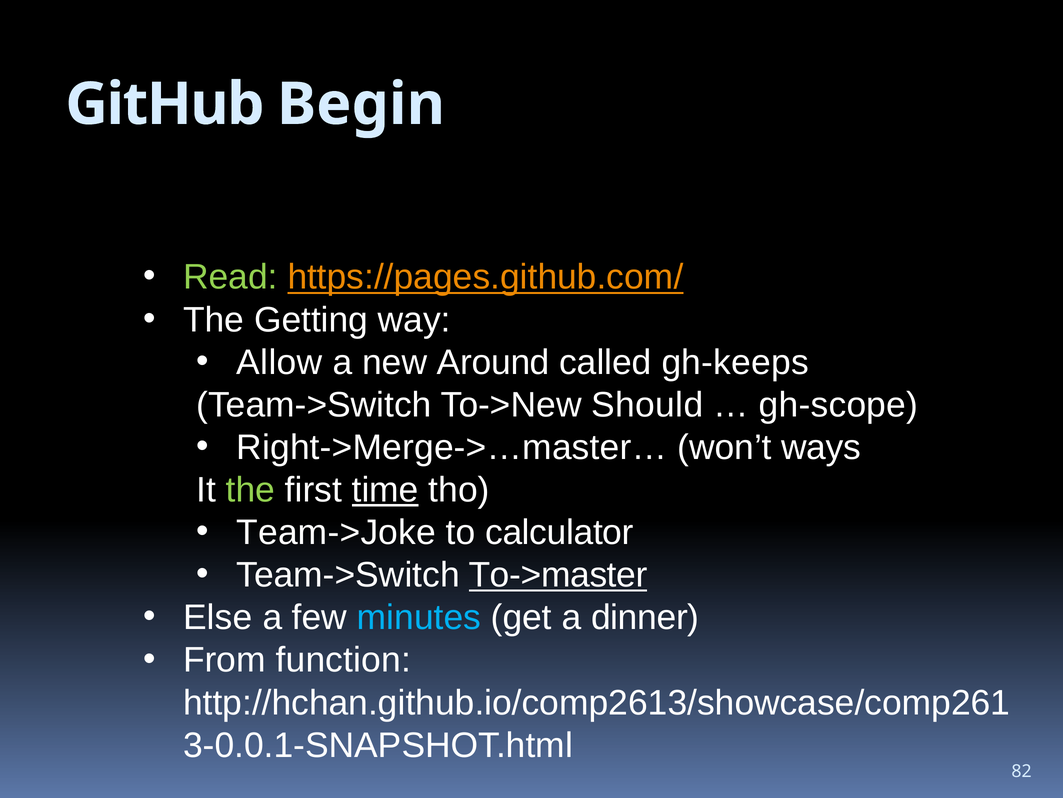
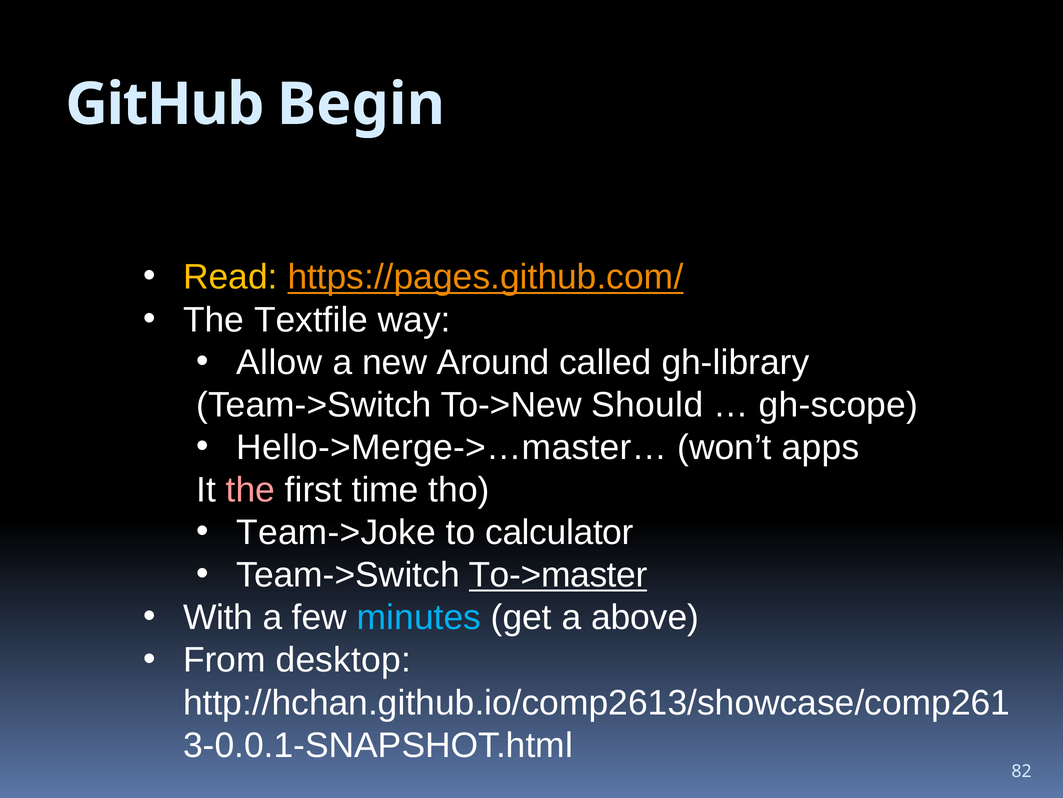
Read colour: light green -> yellow
Getting: Getting -> Textfile
gh-keeps: gh-keeps -> gh-library
Right->Merge->…master…: Right->Merge->…master… -> Hello->Merge->…master…
ways: ways -> apps
the at (250, 490) colour: light green -> pink
time underline: present -> none
Else: Else -> With
dinner: dinner -> above
function: function -> desktop
